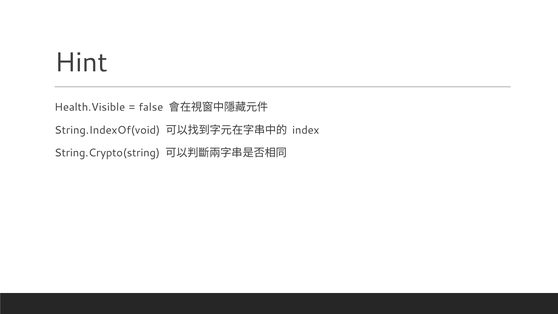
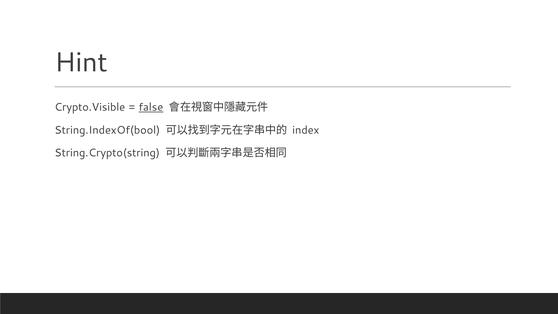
Health.Visible: Health.Visible -> Crypto.Visible
false underline: none -> present
String.IndexOf(void: String.IndexOf(void -> String.IndexOf(bool
